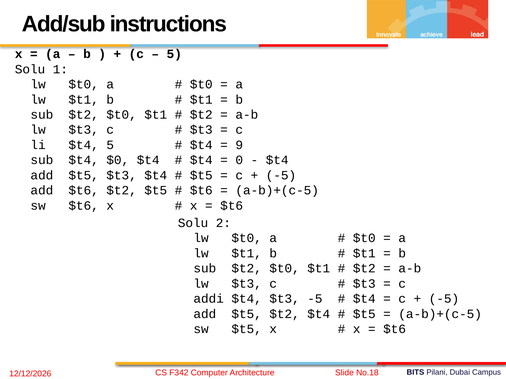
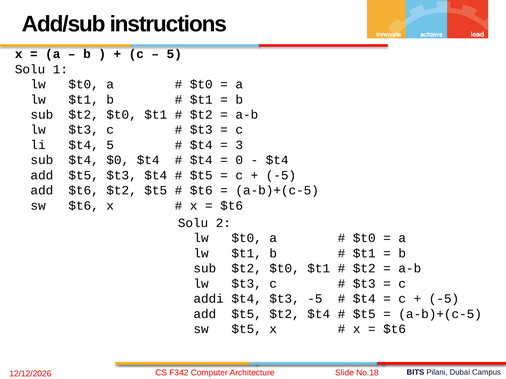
9: 9 -> 3
